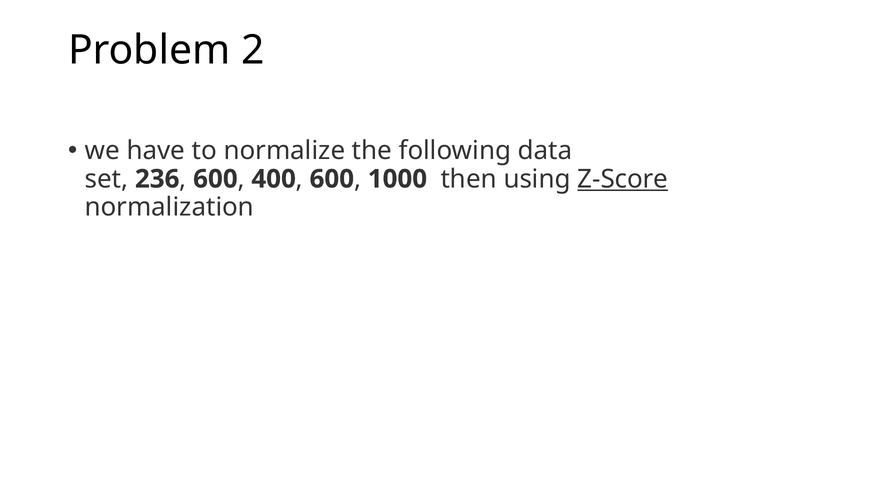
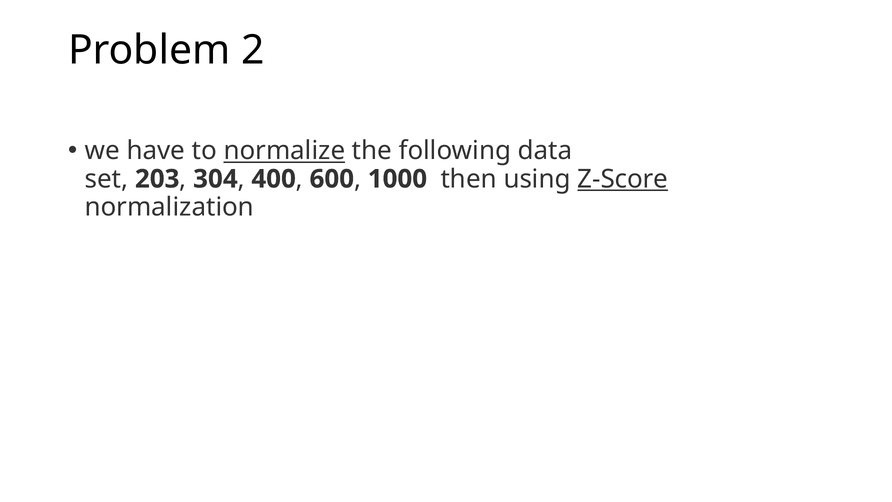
normalize underline: none -> present
236: 236 -> 203
600 at (215, 179): 600 -> 304
